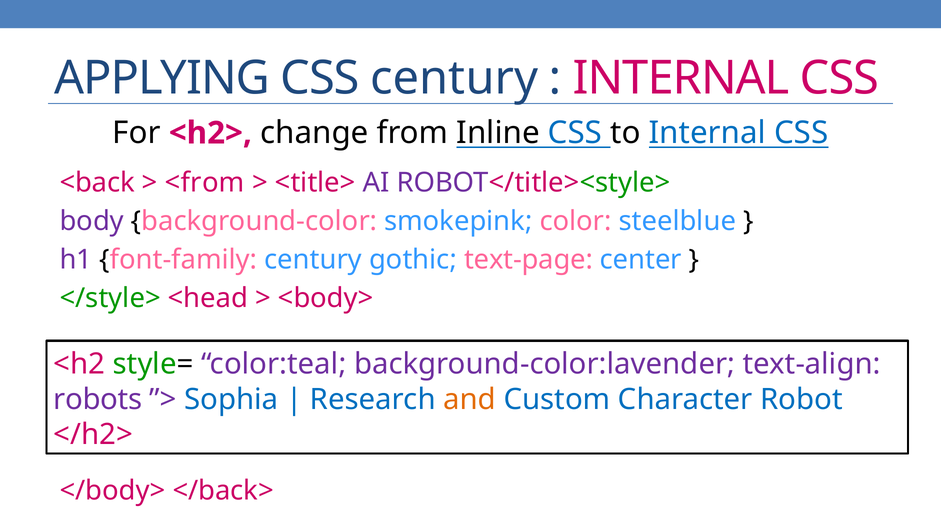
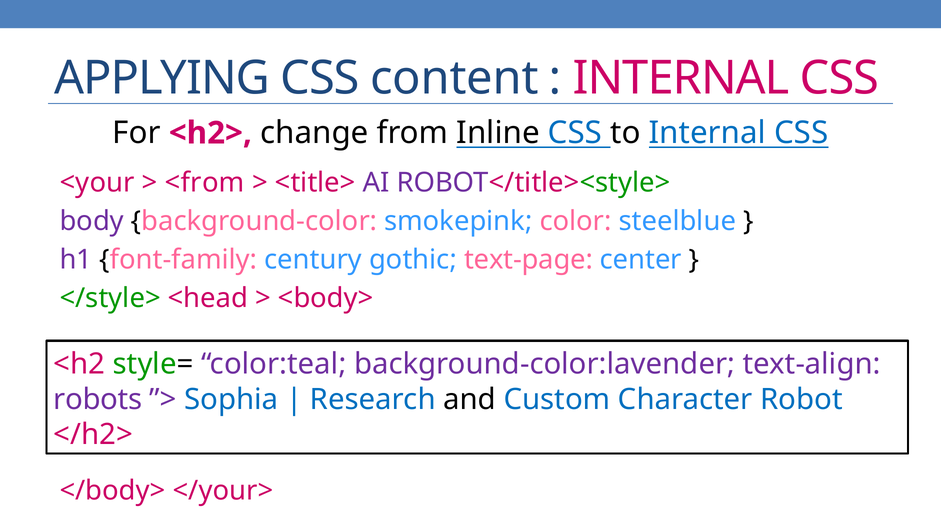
CSS century: century -> content
<back: <back -> <your
and colour: orange -> black
</back>: </back> -> </your>
